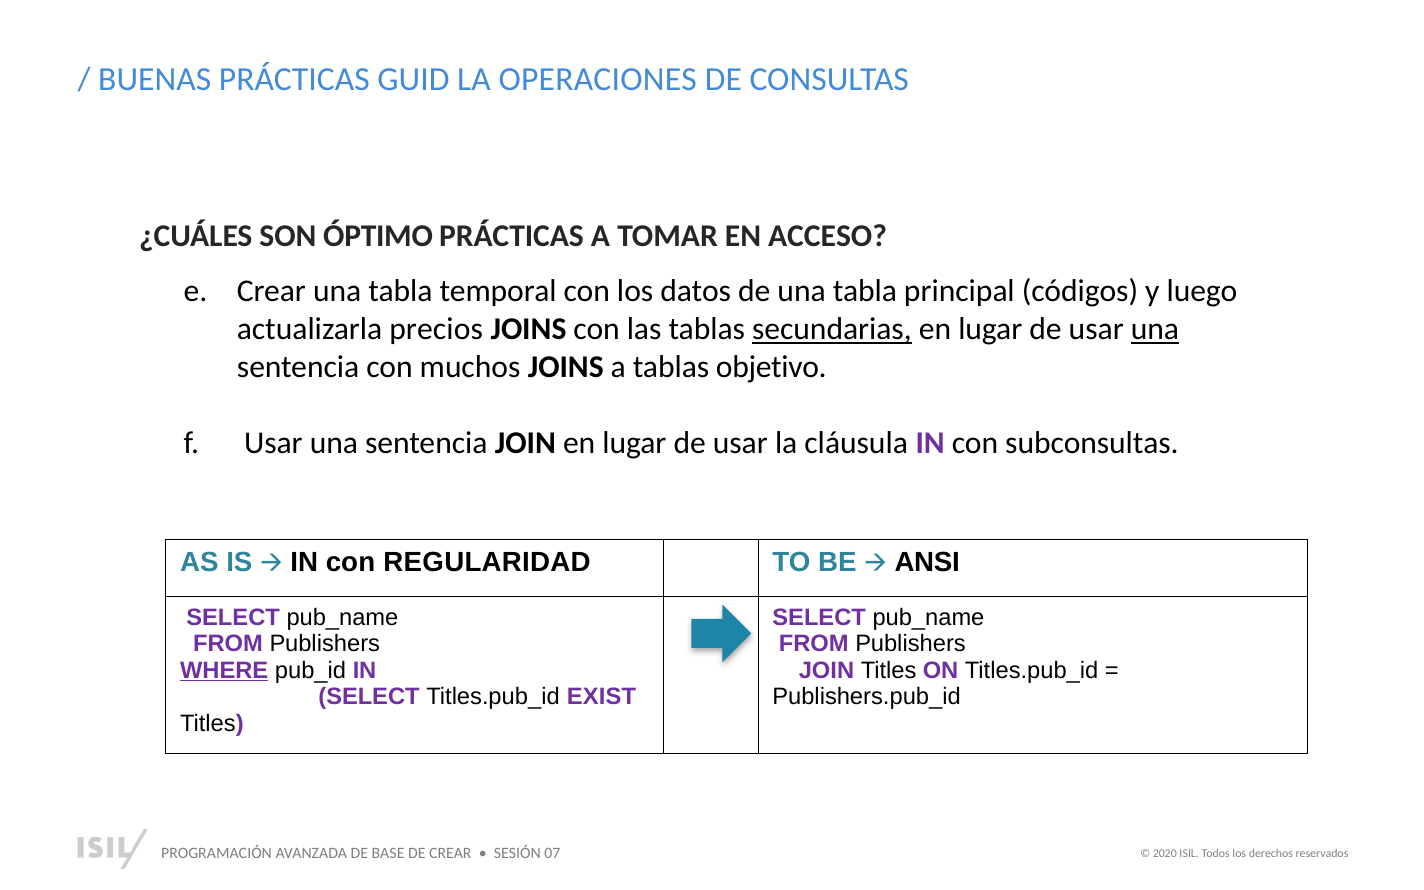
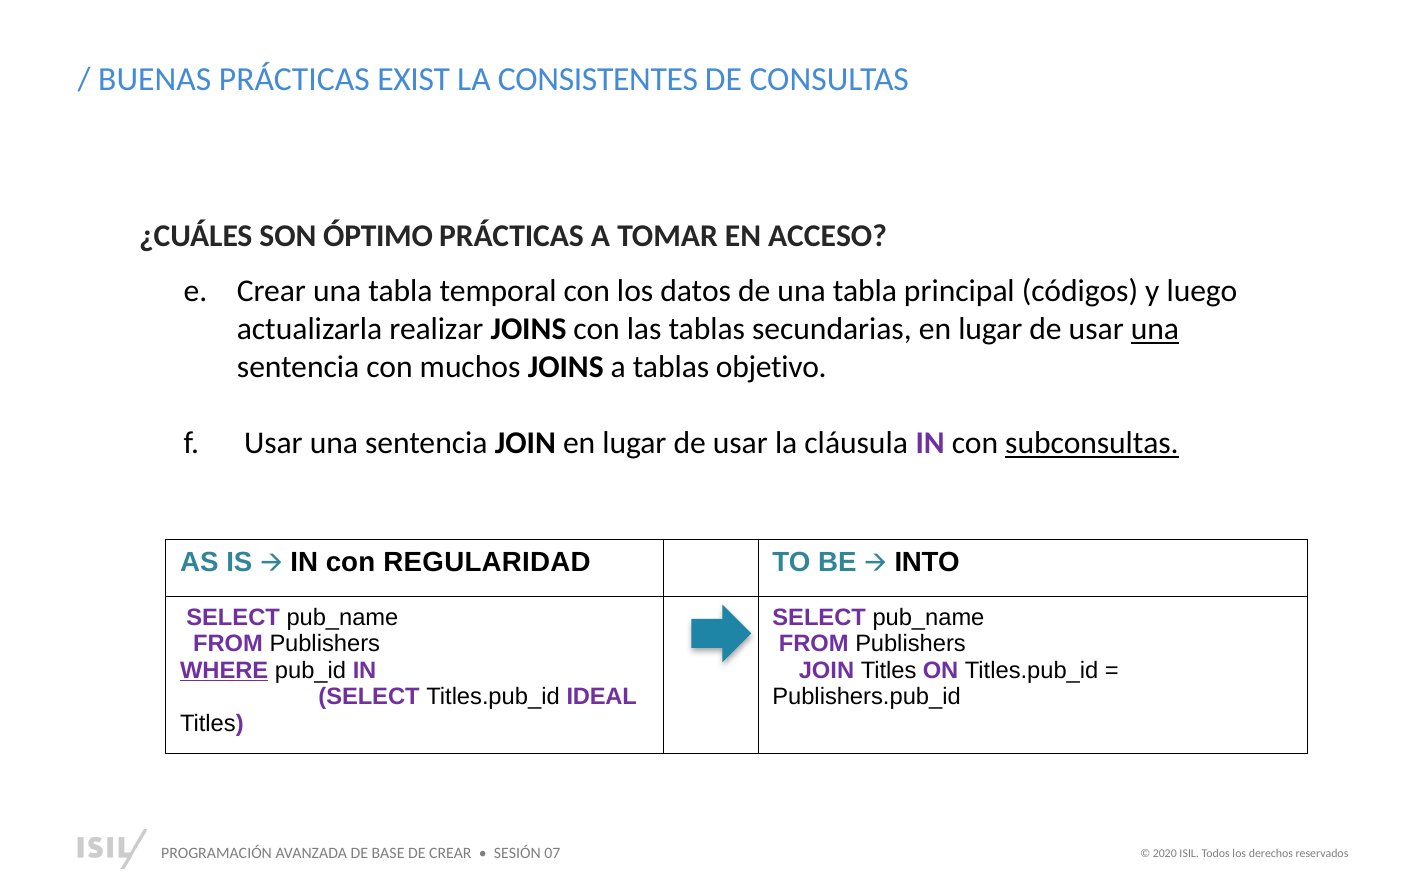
GUID: GUID -> EXIST
OPERACIONES: OPERACIONES -> CONSISTENTES
precios: precios -> realizar
secundarias underline: present -> none
subconsultas underline: none -> present
ANSI: ANSI -> INTO
EXIST: EXIST -> IDEAL
